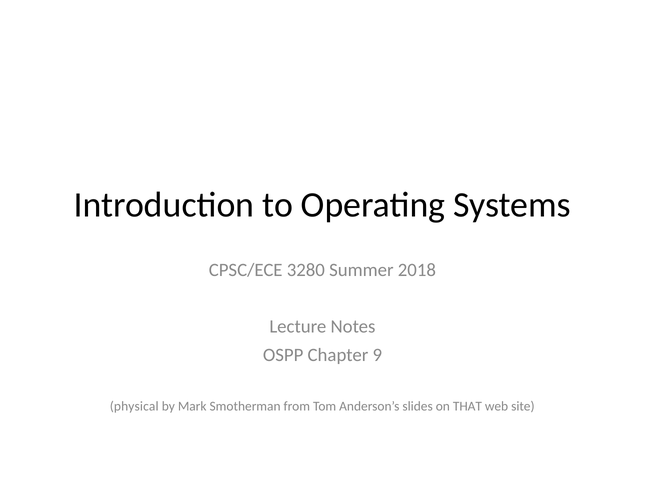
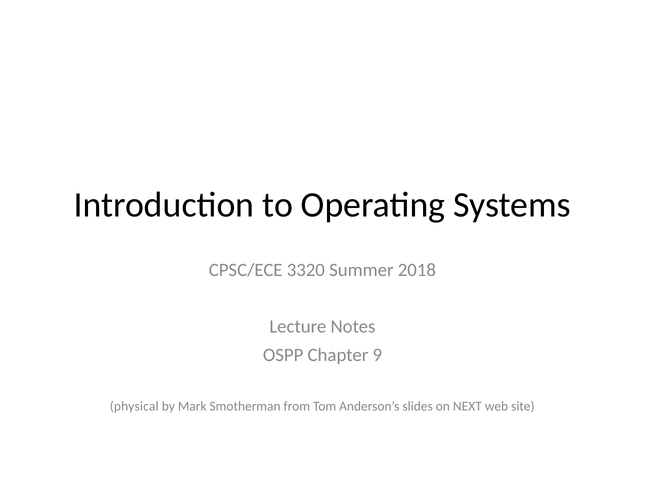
3280: 3280 -> 3320
THAT: THAT -> NEXT
